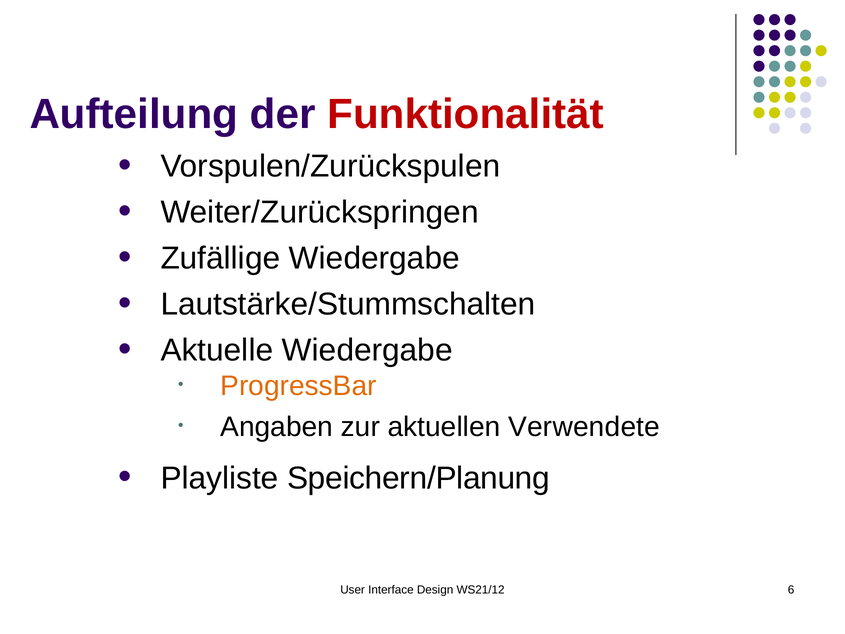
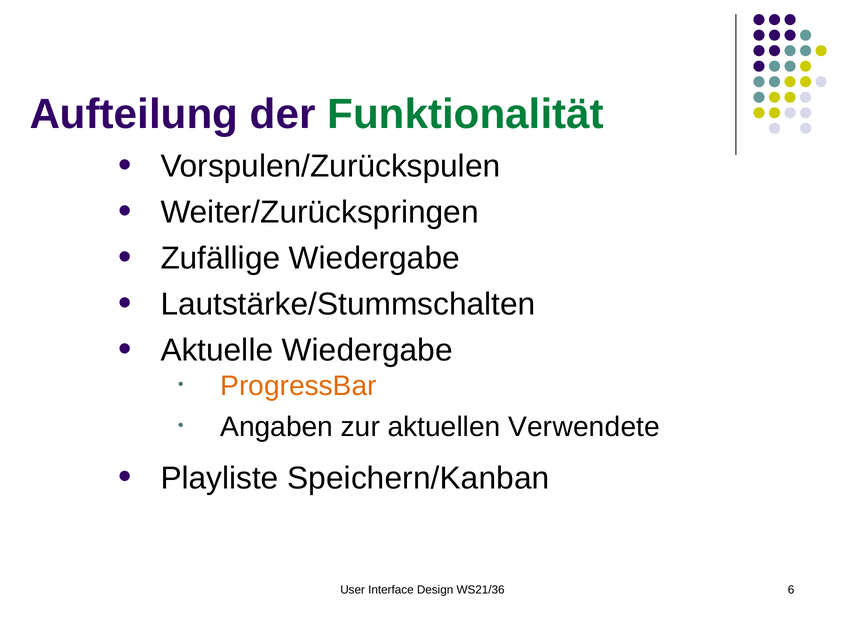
Funktionalität colour: red -> green
Speichern/Planung: Speichern/Planung -> Speichern/Kanban
WS21/12: WS21/12 -> WS21/36
